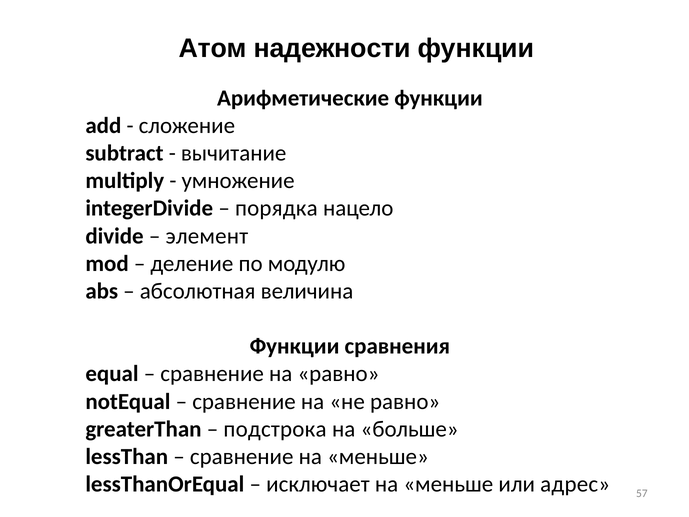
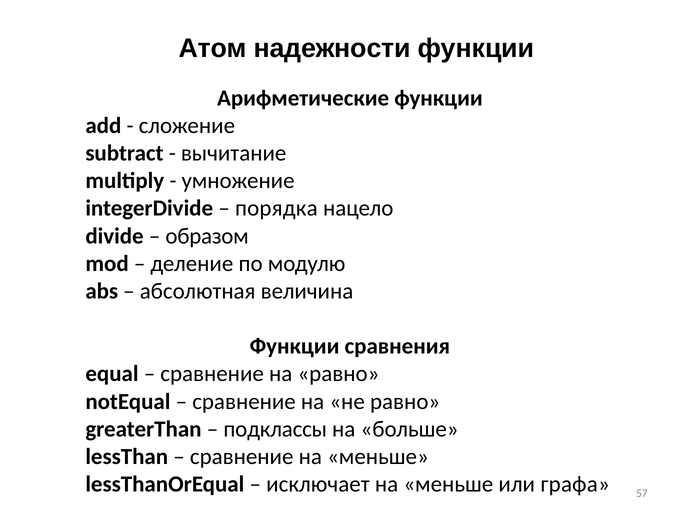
элемент: элемент -> образом
подстрока: подстрока -> подклассы
адрес: адрес -> графа
